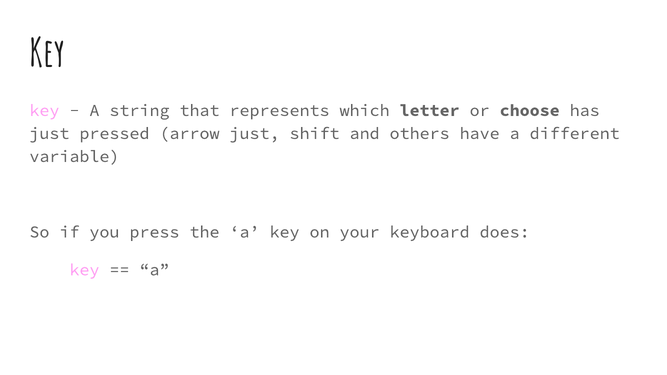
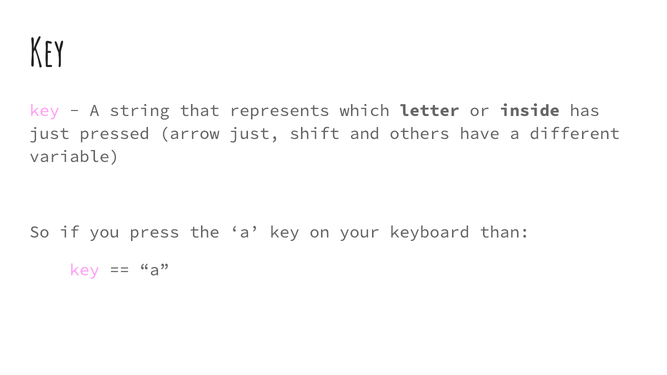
choose: choose -> inside
does: does -> than
